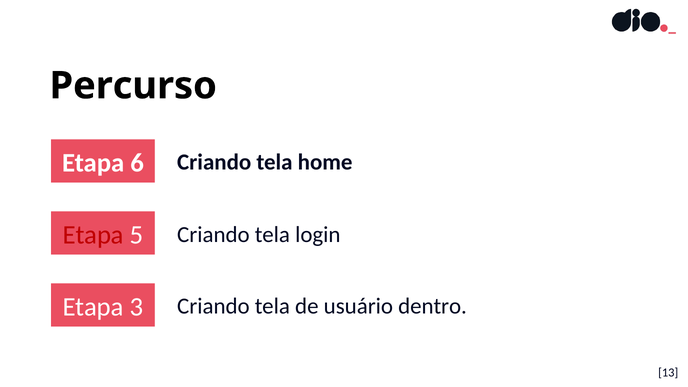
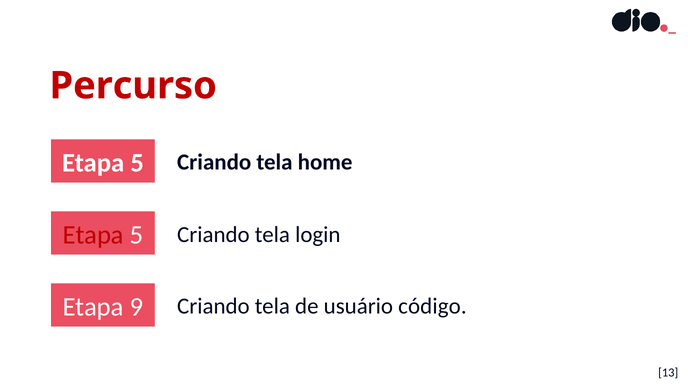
Percurso colour: black -> red
6 at (137, 163): 6 -> 5
3: 3 -> 9
dentro: dentro -> código
